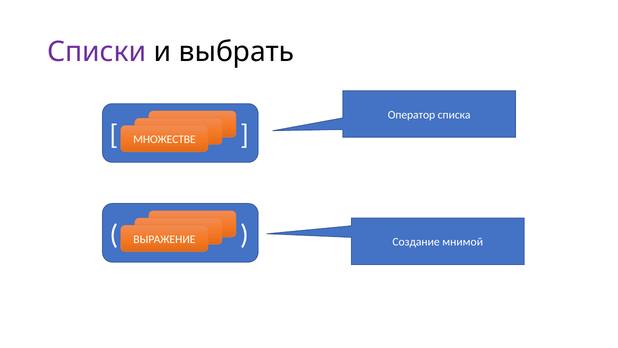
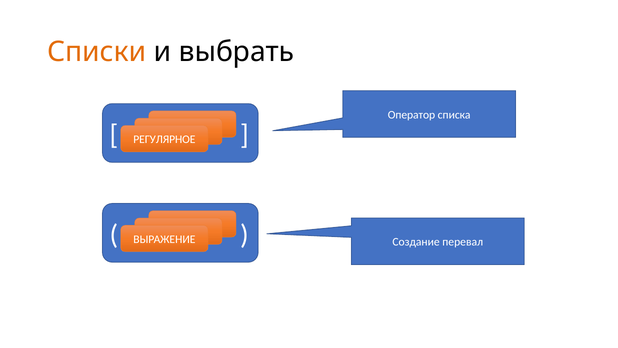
Списки colour: purple -> orange
МНОЖЕСТВЕ: МНОЖЕСТВЕ -> РЕГУЛЯРНОЕ
мнимой: мнимой -> перевал
